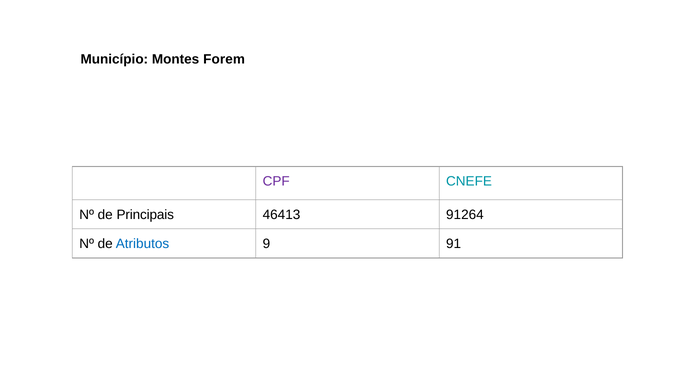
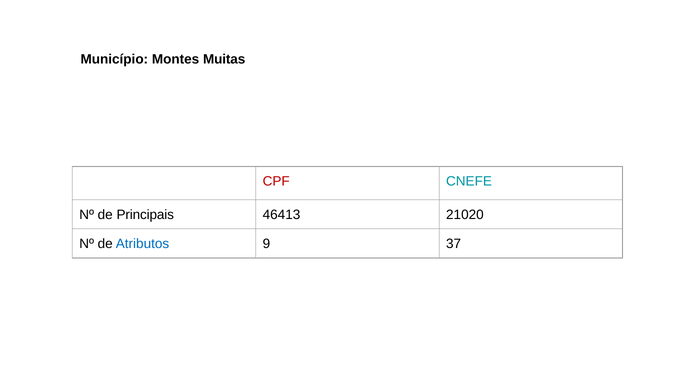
Forem: Forem -> Muitas
CPF colour: purple -> red
91264: 91264 -> 21020
91: 91 -> 37
